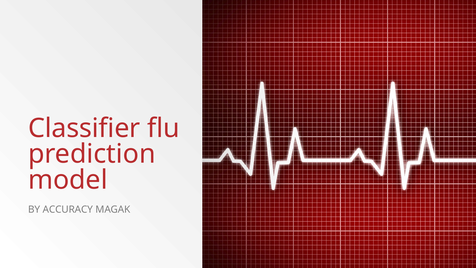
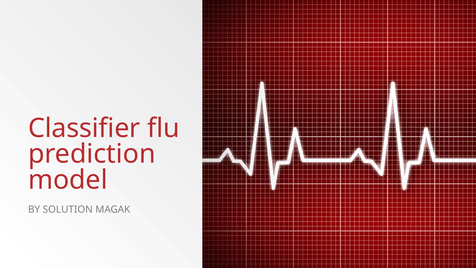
ACCURACY: ACCURACY -> SOLUTION
